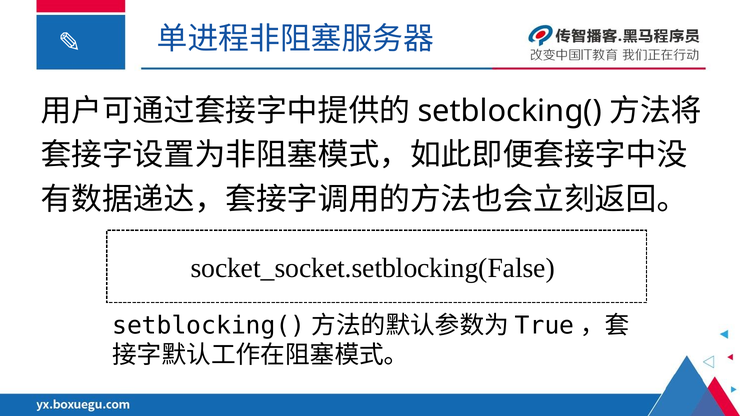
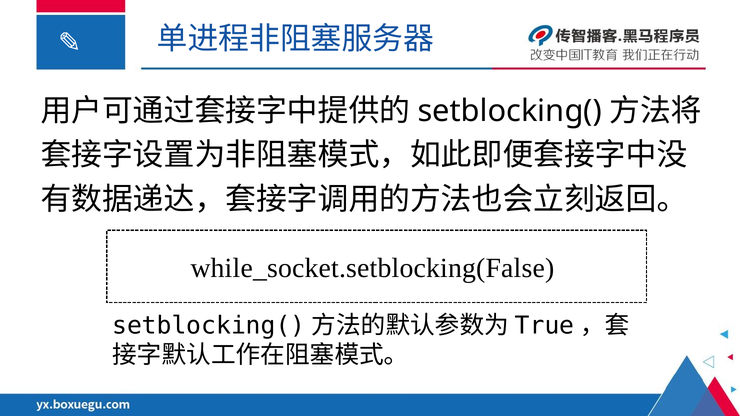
socket_socket.setblocking(False: socket_socket.setblocking(False -> while_socket.setblocking(False
